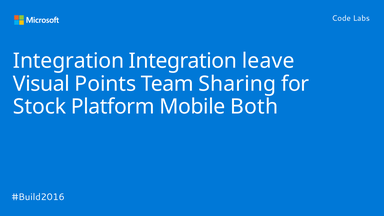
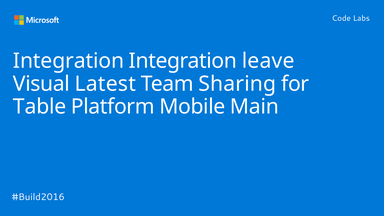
Points: Points -> Latest
Stock: Stock -> Table
Both: Both -> Main
